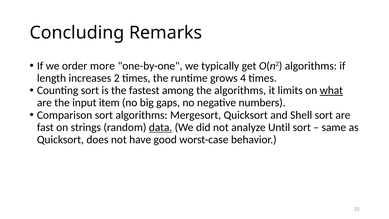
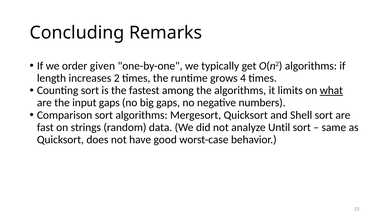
more: more -> given
input item: item -> gaps
data underline: present -> none
